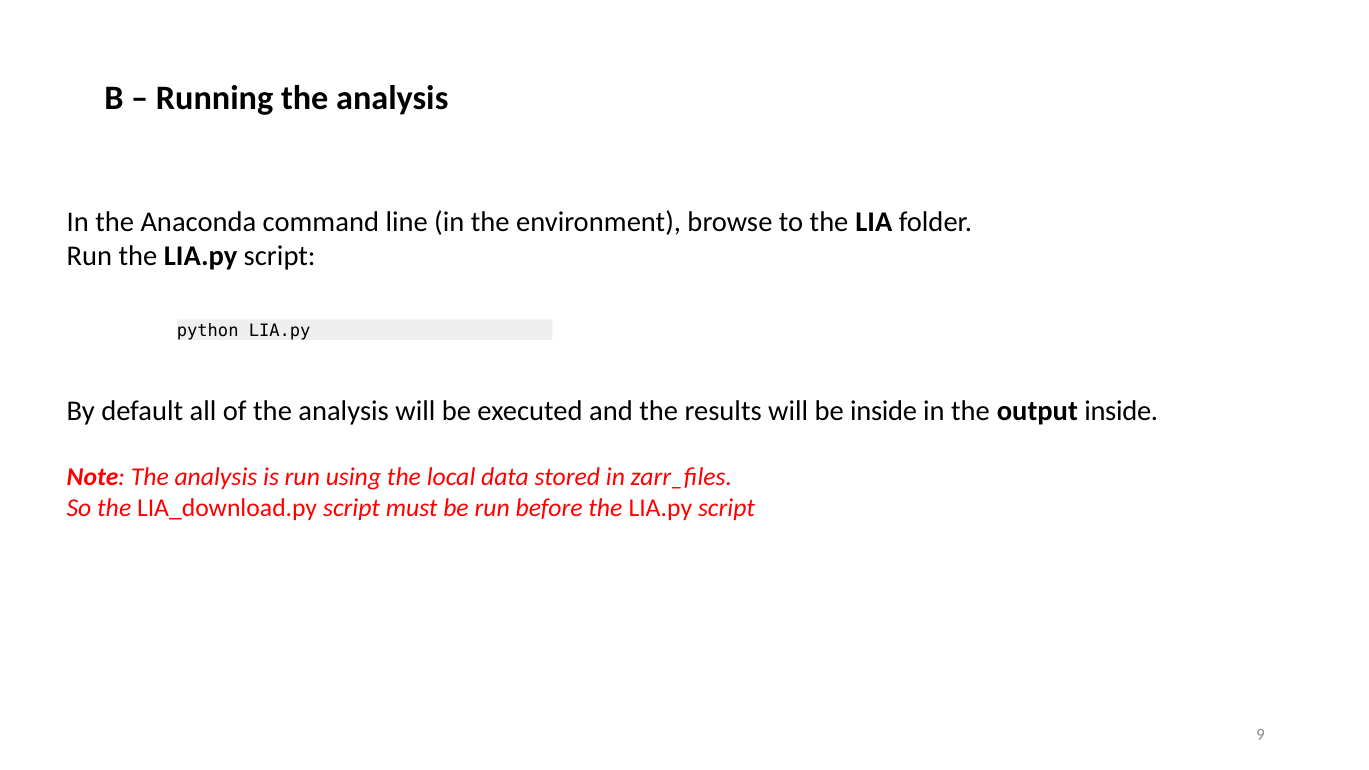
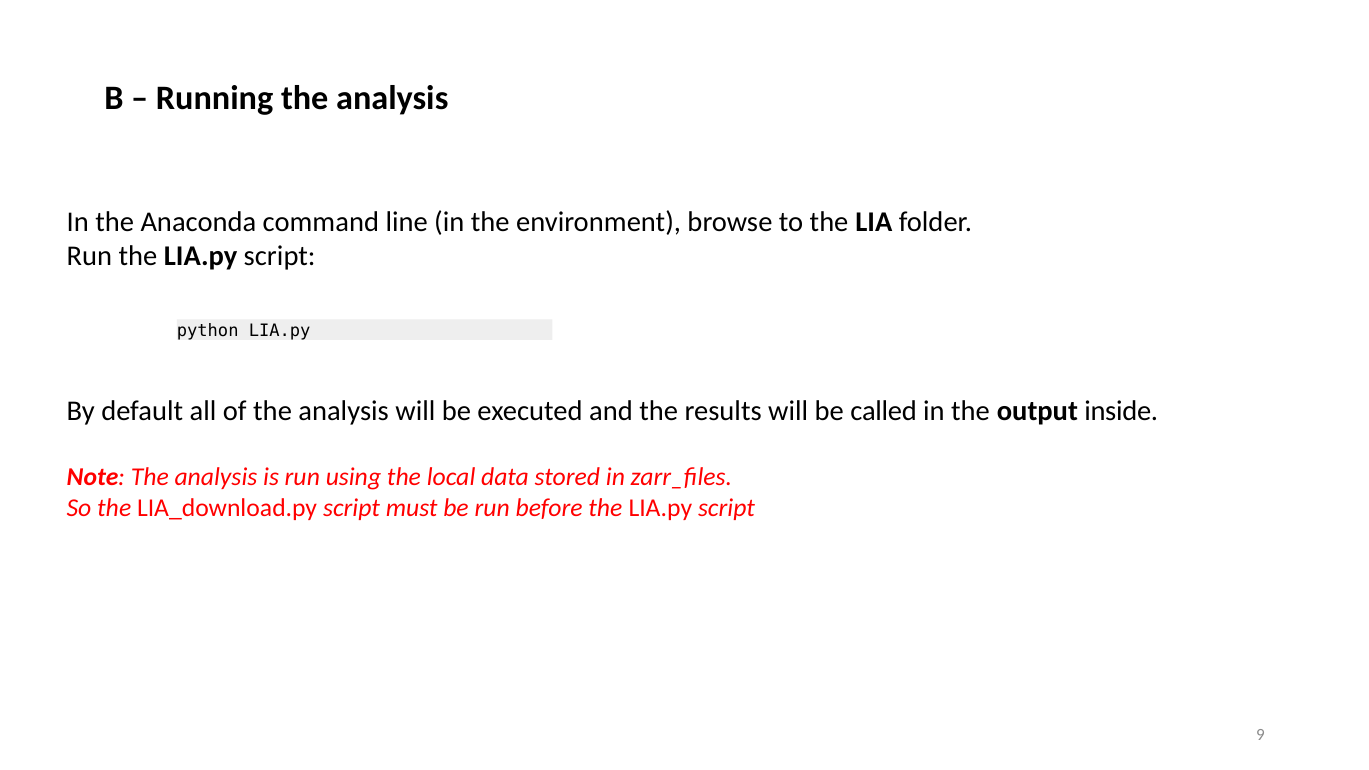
be inside: inside -> called
